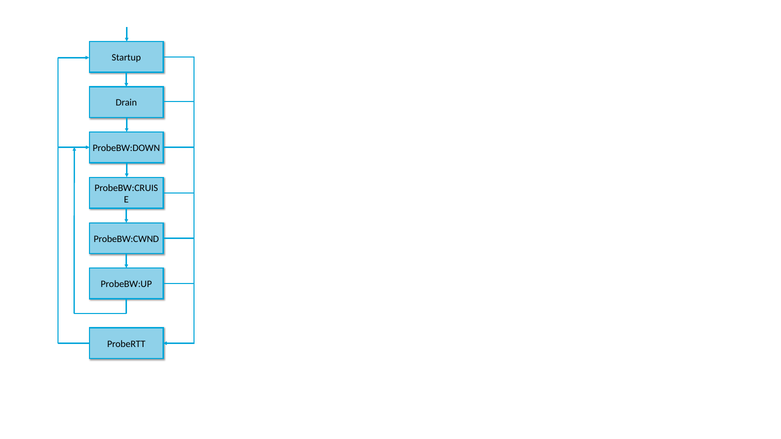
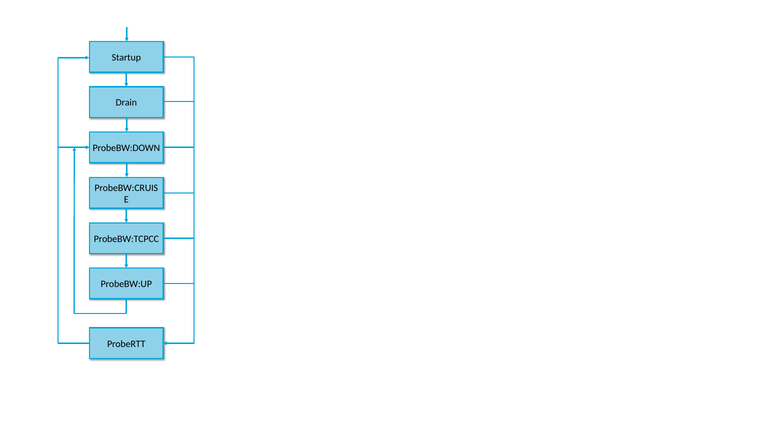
ProbeBW:CWND: ProbeBW:CWND -> ProbeBW:TCPCC
